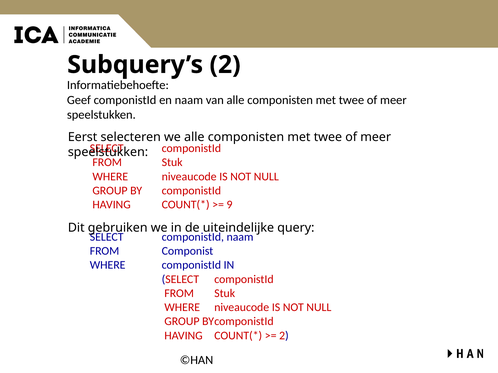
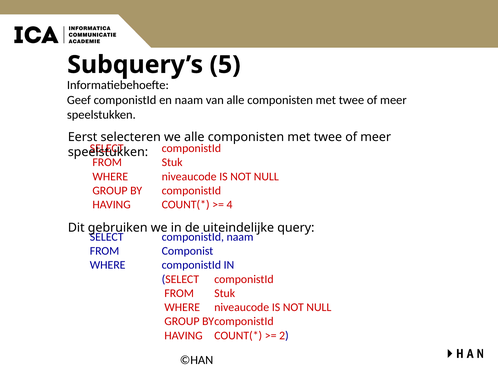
2 at (225, 65): 2 -> 5
9: 9 -> 4
